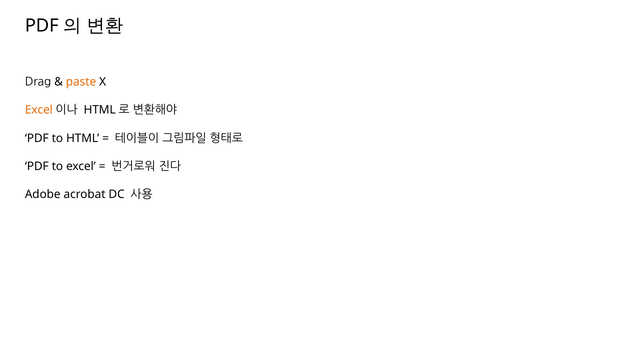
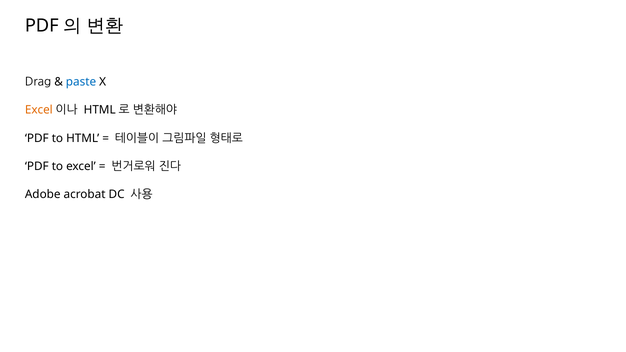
paste colour: orange -> blue
